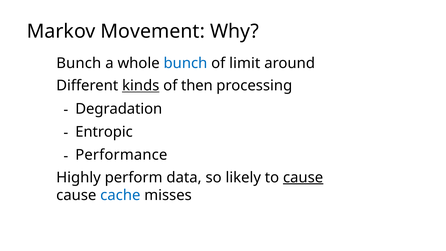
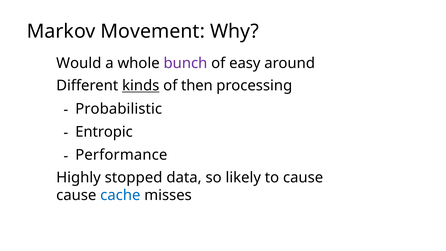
Bunch at (79, 63): Bunch -> Would
bunch at (185, 63) colour: blue -> purple
limit: limit -> easy
Degradation: Degradation -> Probabilistic
perform: perform -> stopped
cause at (303, 177) underline: present -> none
